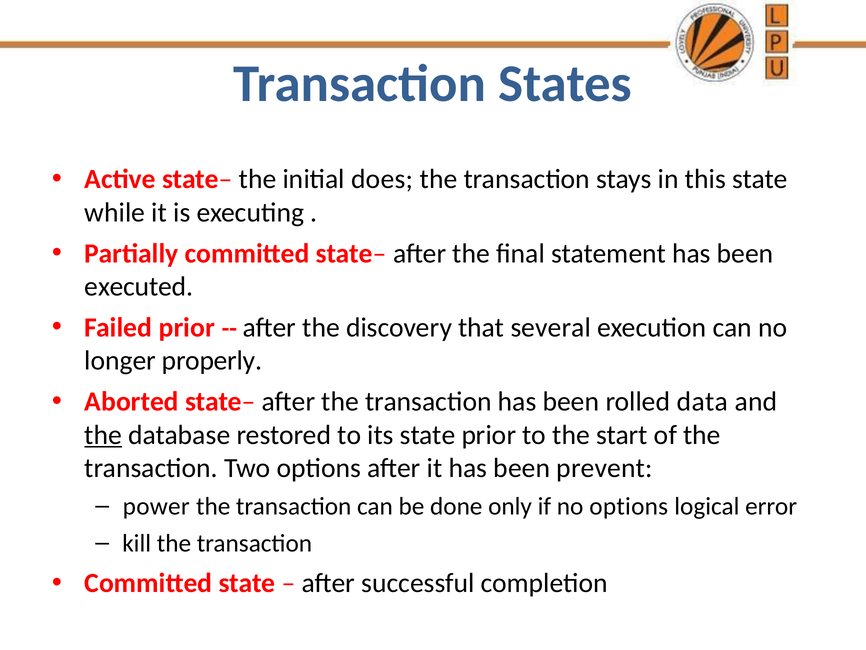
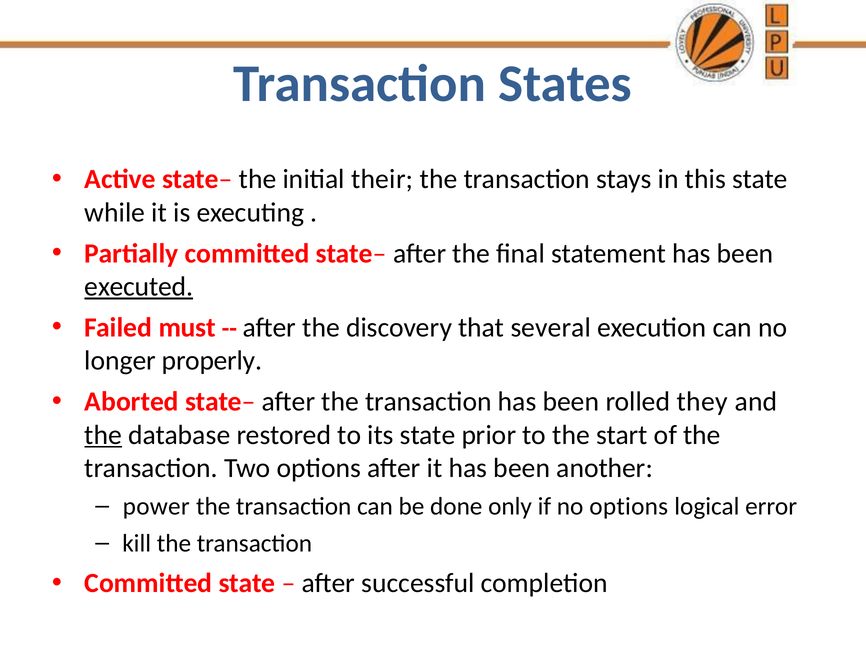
does: does -> their
executed underline: none -> present
Failed prior: prior -> must
data: data -> they
prevent: prevent -> another
